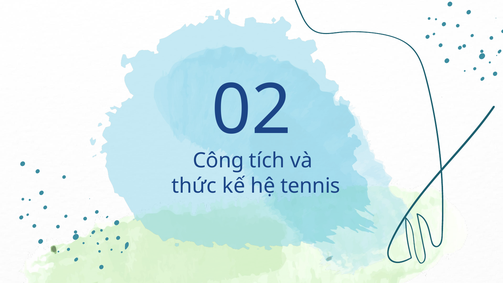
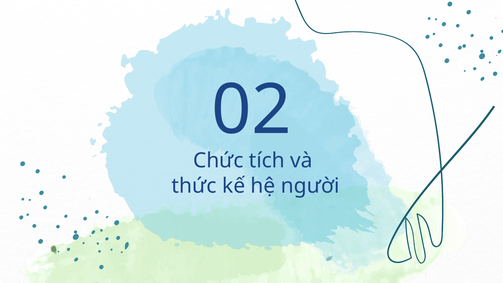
Công: Công -> Chức
tennis: tennis -> người
